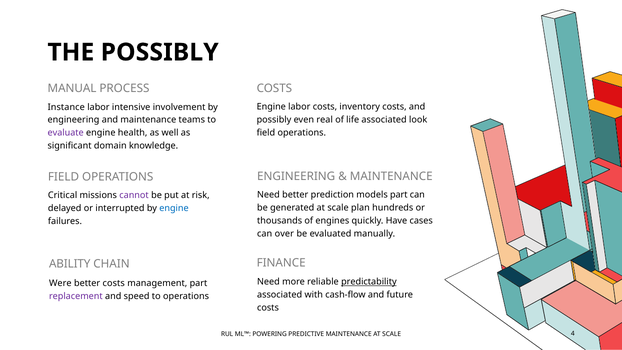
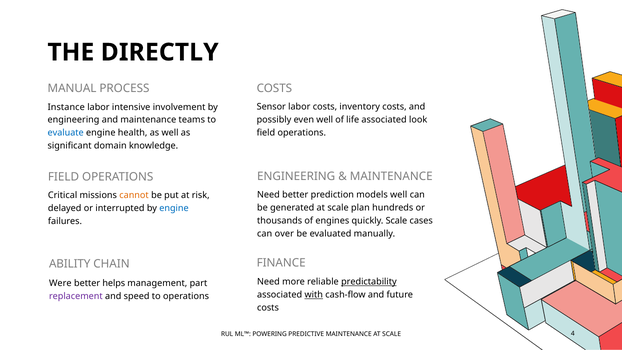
THE POSSIBLY: POSSIBLY -> DIRECTLY
Engine at (271, 107): Engine -> Sensor
even real: real -> well
evaluate colour: purple -> blue
models part: part -> well
cannot colour: purple -> orange
quickly Have: Have -> Scale
better costs: costs -> helps
with underline: none -> present
